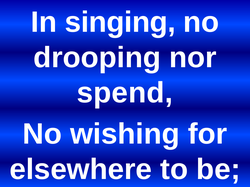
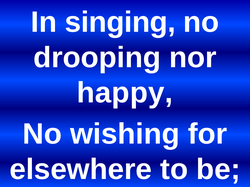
spend: spend -> happy
